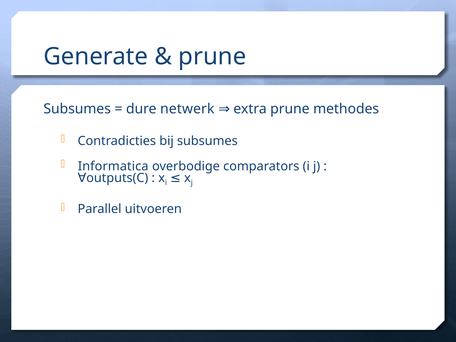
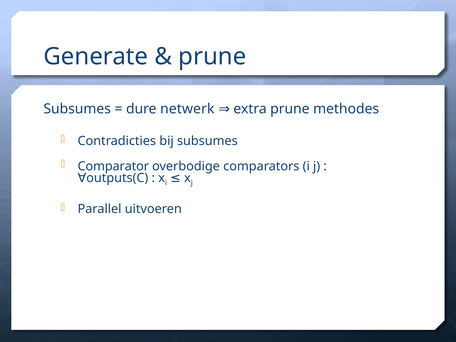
Informatica: Informatica -> Comparator
